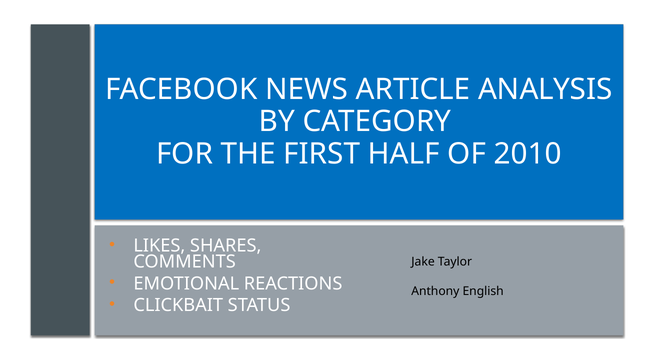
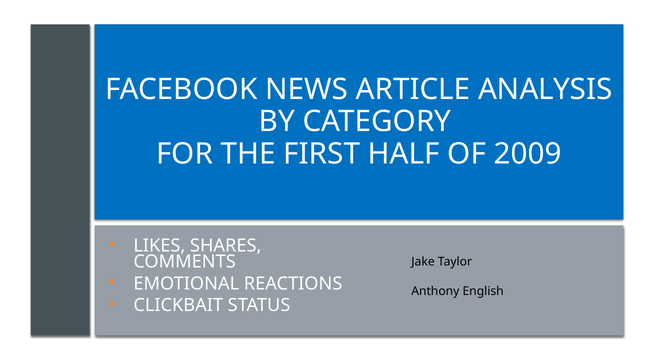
2010: 2010 -> 2009
